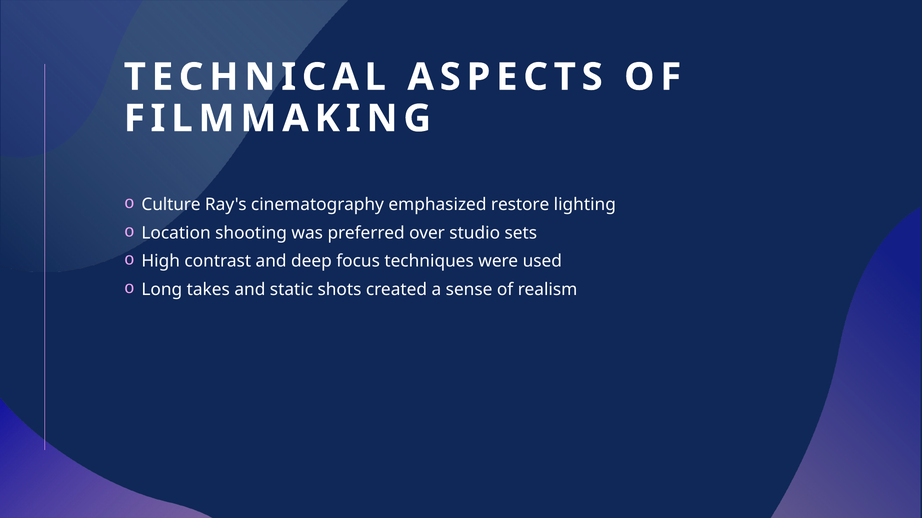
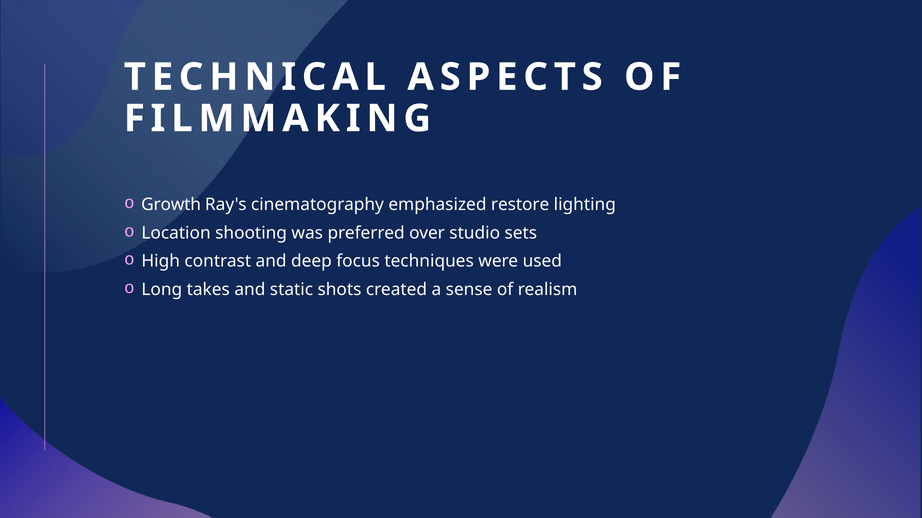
Culture: Culture -> Growth
